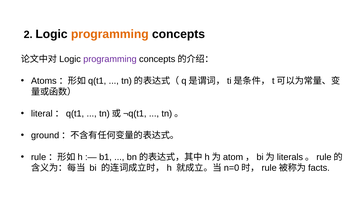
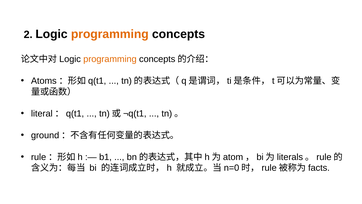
programming at (110, 59) colour: purple -> orange
